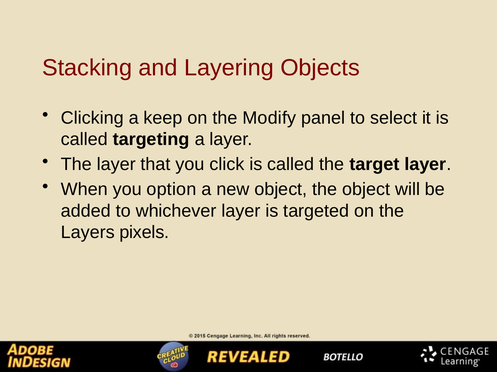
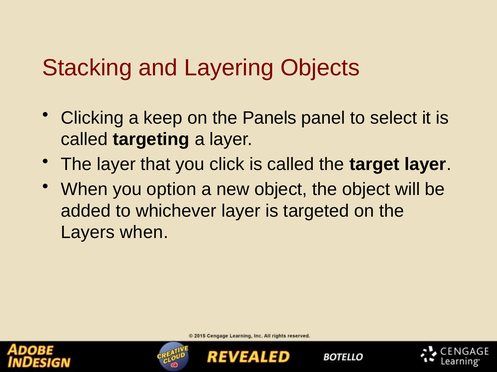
Modify: Modify -> Panels
Layers pixels: pixels -> when
